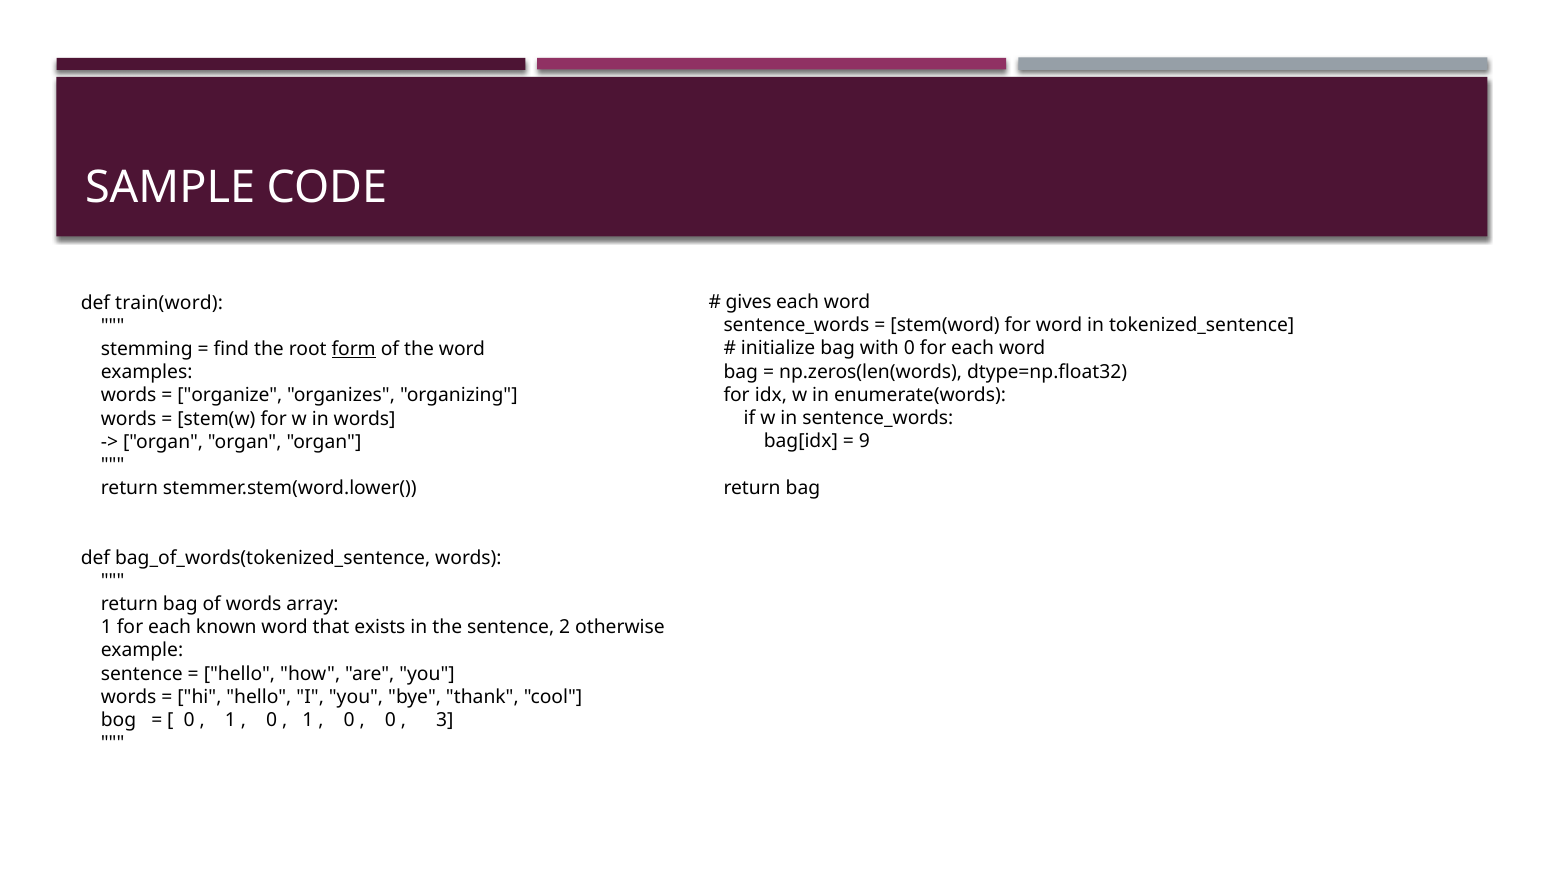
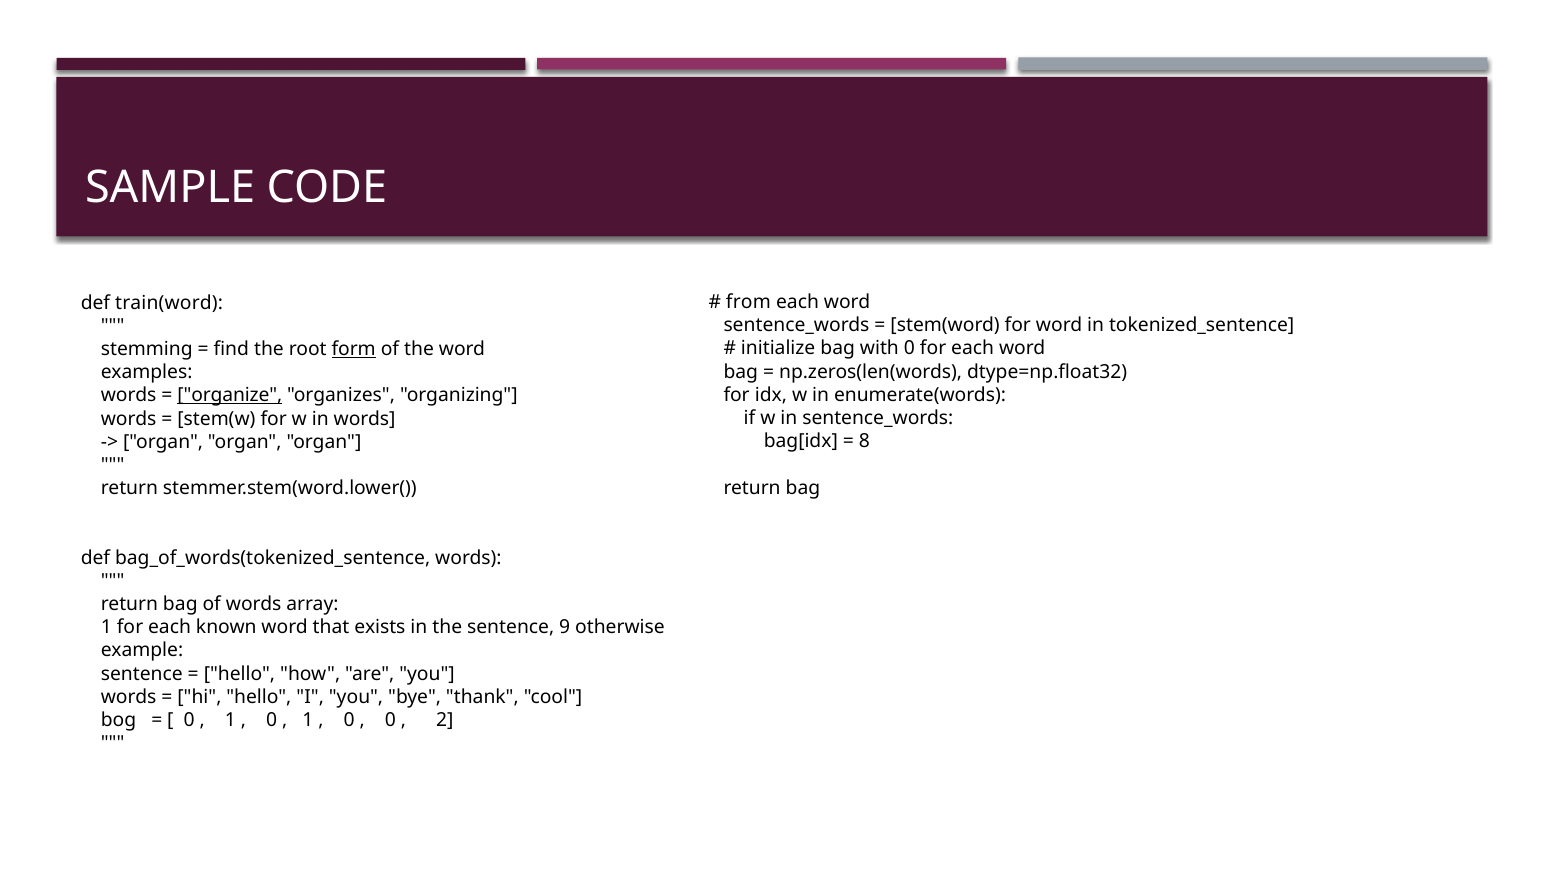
gives: gives -> from
organize underline: none -> present
9: 9 -> 8
2: 2 -> 9
3: 3 -> 2
